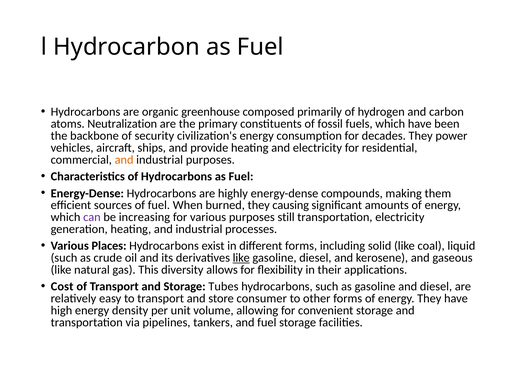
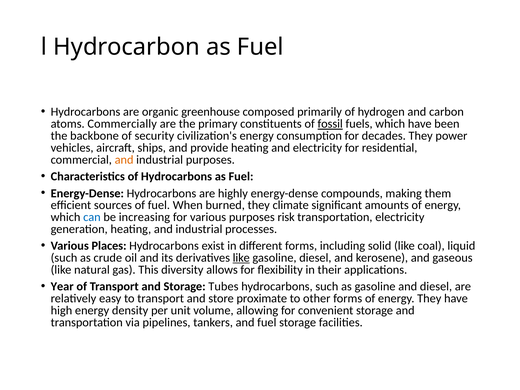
Neutralization: Neutralization -> Commercially
fossil underline: none -> present
causing: causing -> climate
can colour: purple -> blue
still: still -> risk
Cost: Cost -> Year
consumer: consumer -> proximate
